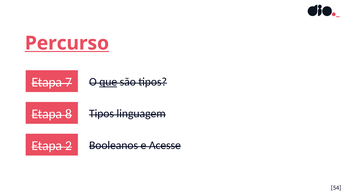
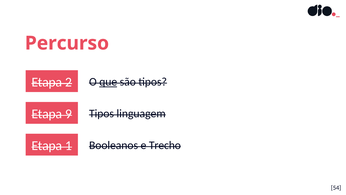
Percurso underline: present -> none
7: 7 -> 2
8: 8 -> 9
2: 2 -> 1
Acesse: Acesse -> Trecho
